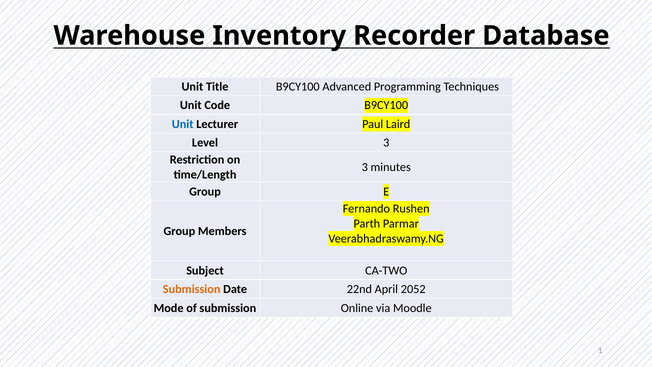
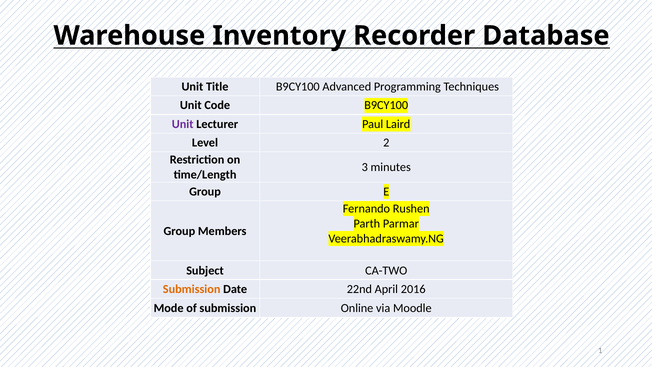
Unit at (183, 124) colour: blue -> purple
Level 3: 3 -> 2
2052: 2052 -> 2016
